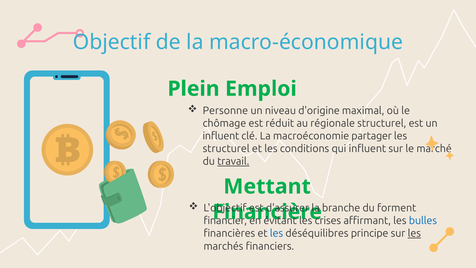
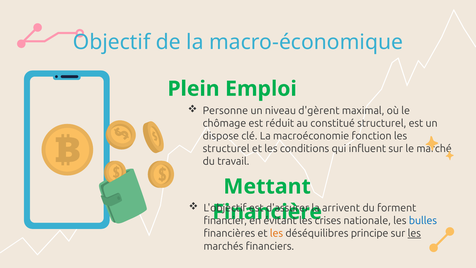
d'origine: d'origine -> d'gèrent
régionale: régionale -> constitué
influent at (221, 136): influent -> dispose
partager: partager -> fonction
travail underline: present -> none
branche: branche -> arrivent
affirmant: affirmant -> nationale
les at (276, 233) colour: blue -> orange
